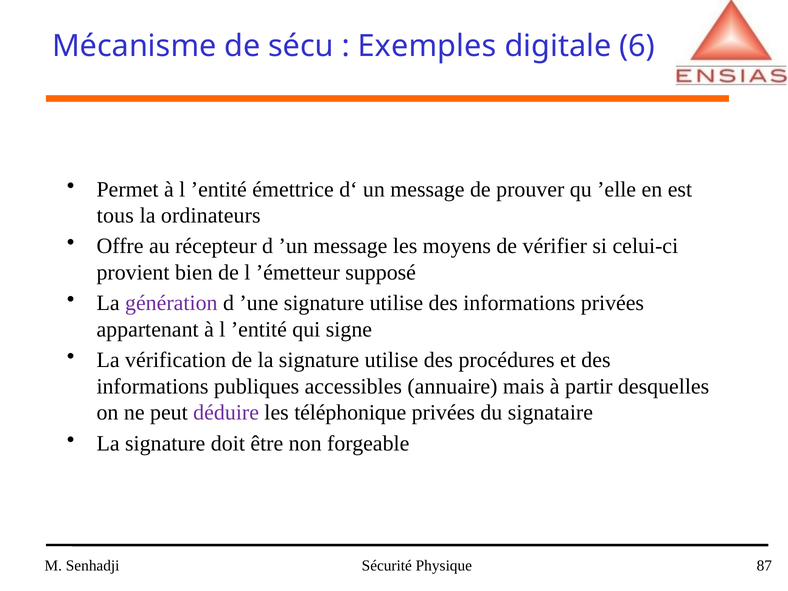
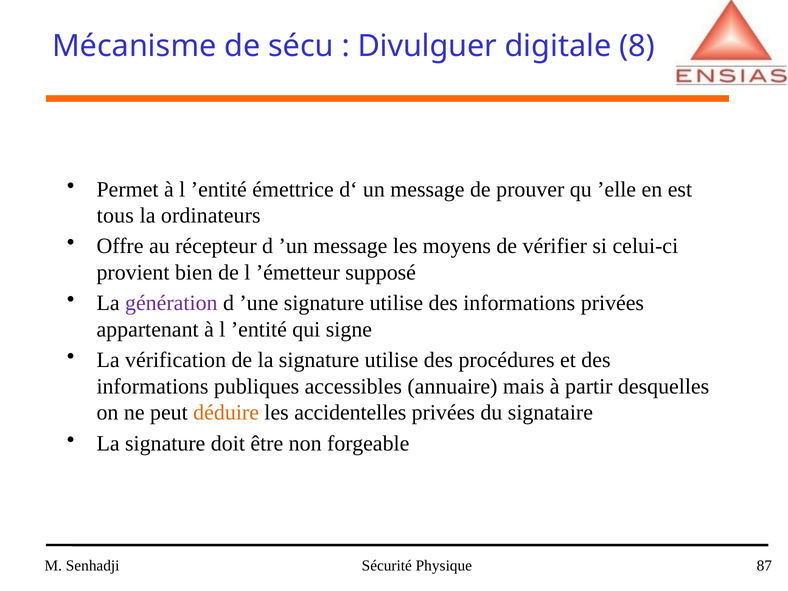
Exemples: Exemples -> Divulguer
6: 6 -> 8
déduire colour: purple -> orange
téléphonique: téléphonique -> accidentelles
